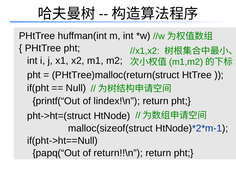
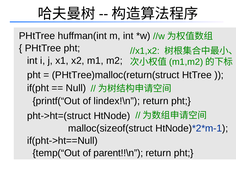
papq(“Out: papq(“Out -> temp(“Out
return!!\n: return!!\n -> parent!!\n
